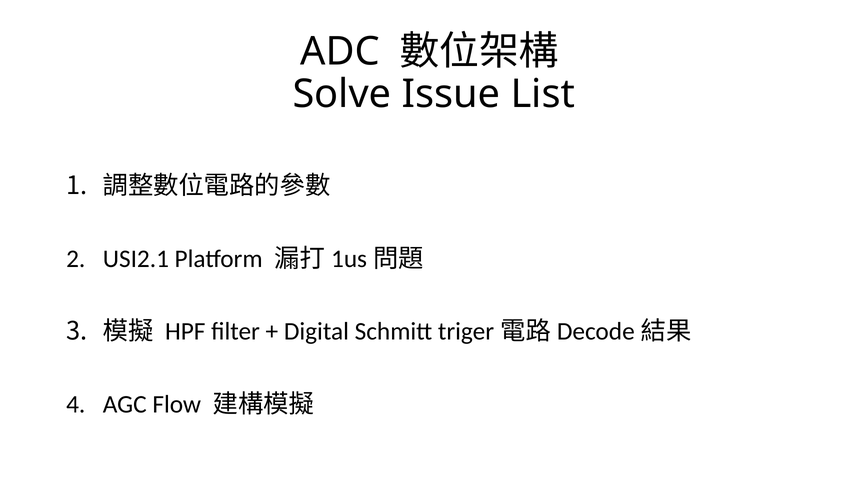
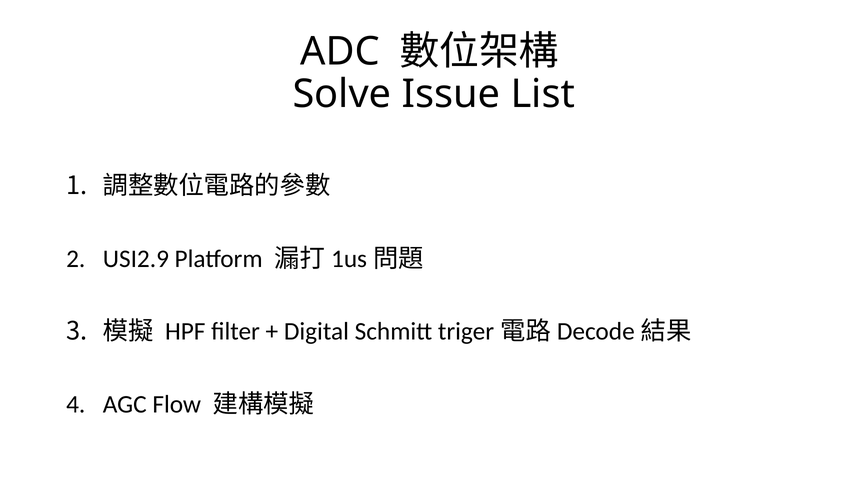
USI2.1: USI2.1 -> USI2.9
